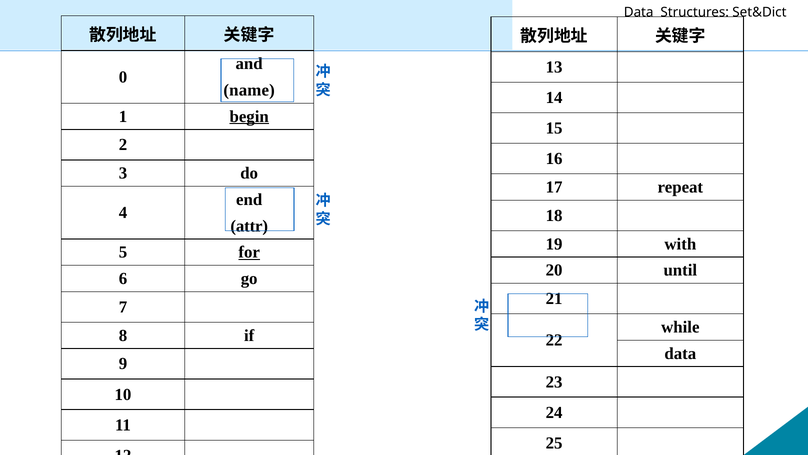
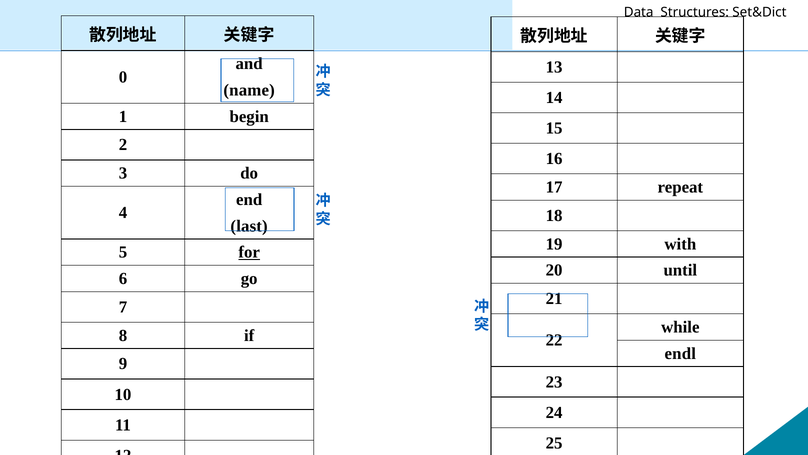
begin underline: present -> none
attr: attr -> last
data at (680, 353): data -> endl
